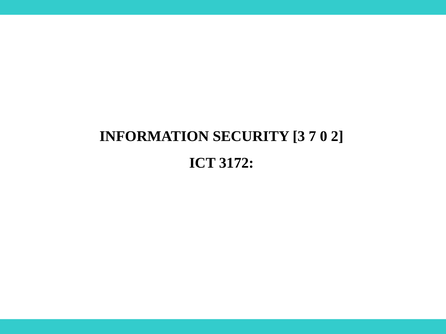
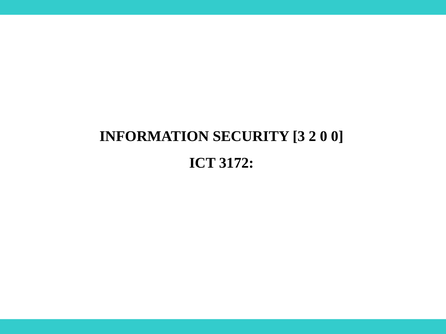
7: 7 -> 2
0 2: 2 -> 0
